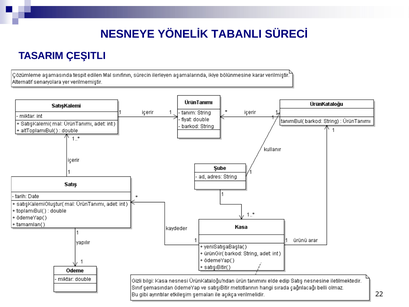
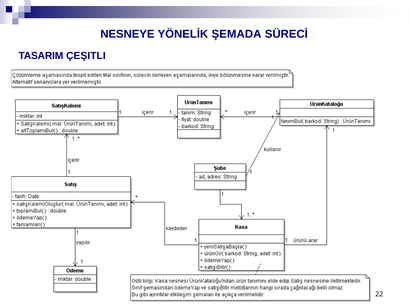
TABANLI: TABANLI -> ŞEMADA
